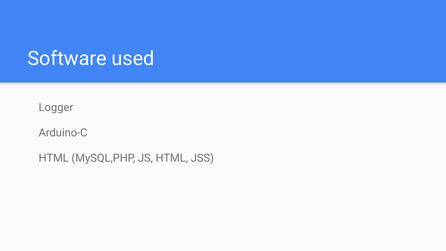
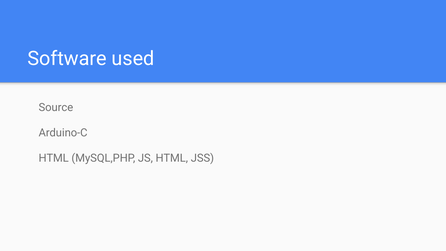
Logger: Logger -> Source
